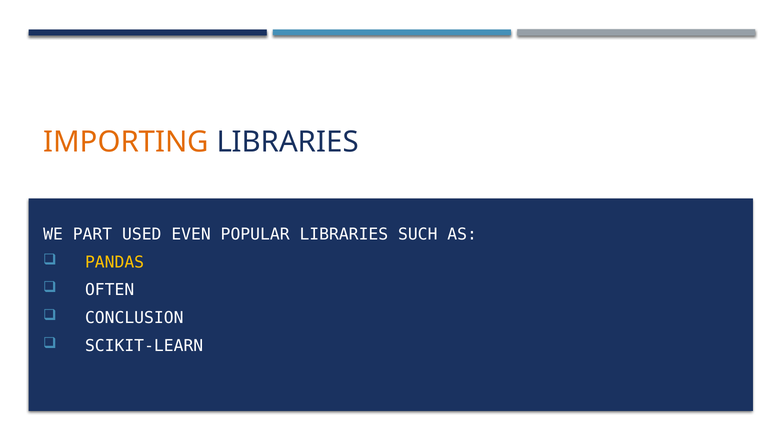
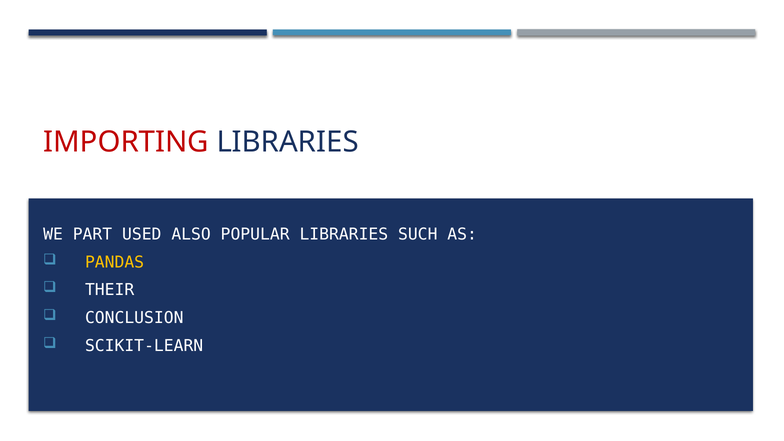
IMPORTING colour: orange -> red
EVEN: EVEN -> ALSO
OFTEN: OFTEN -> THEIR
